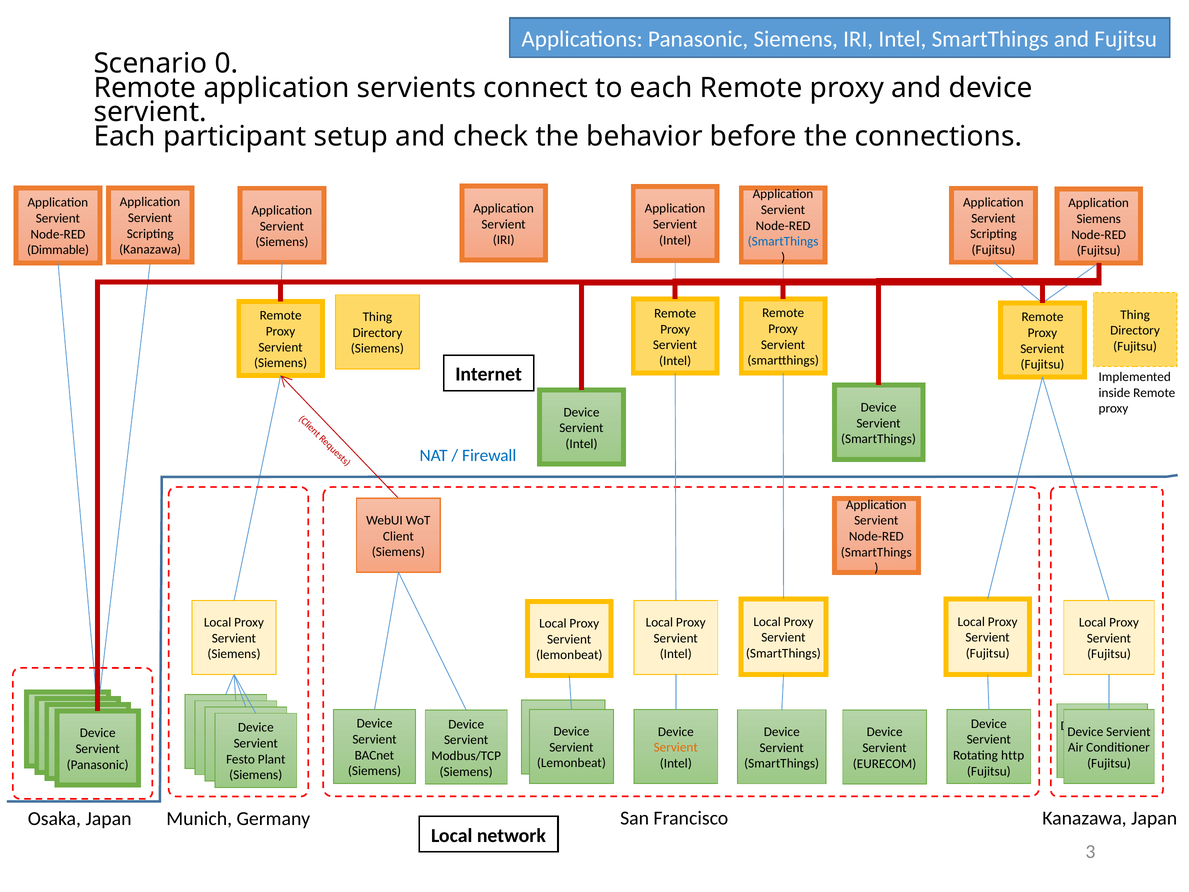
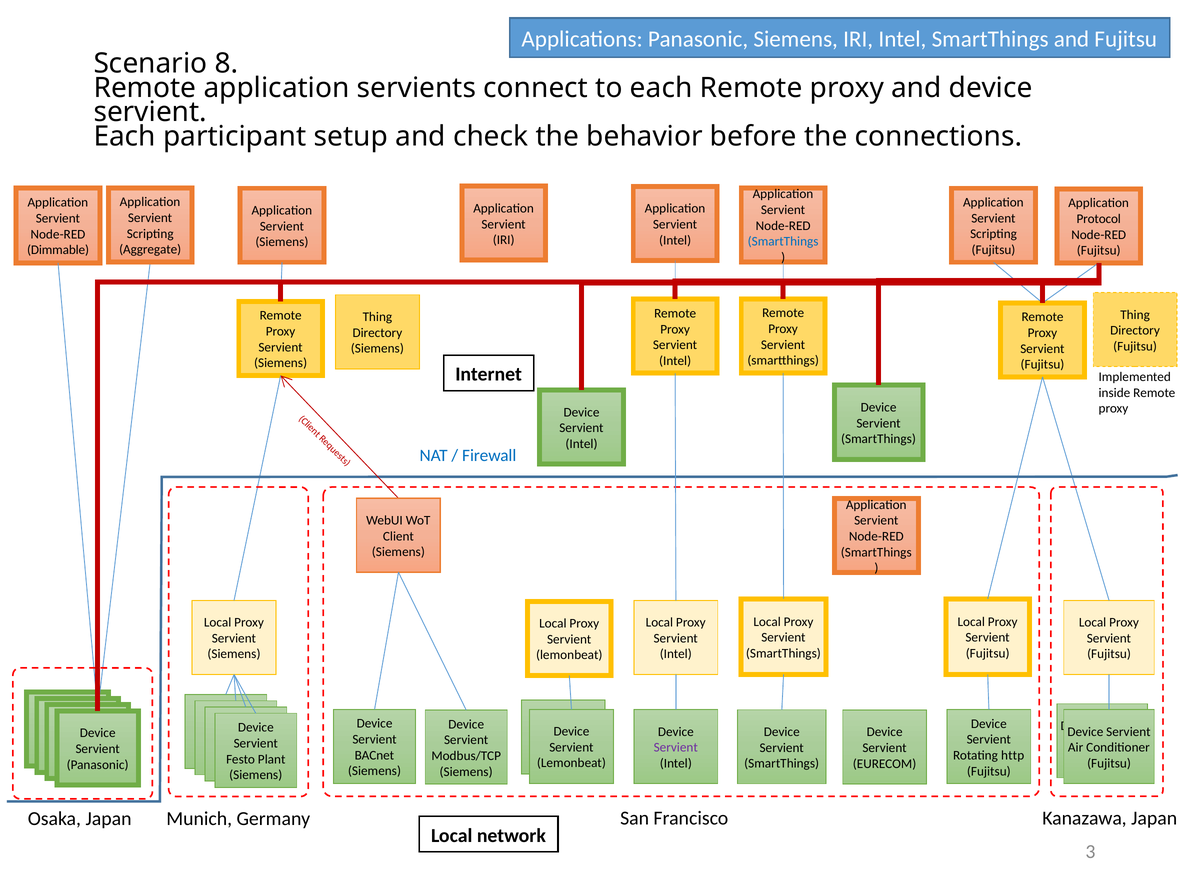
0: 0 -> 8
Siemens at (1099, 219): Siemens -> Protocol
Kanazawa at (150, 250): Kanazawa -> Aggregate
Servient at (676, 747) colour: orange -> purple
